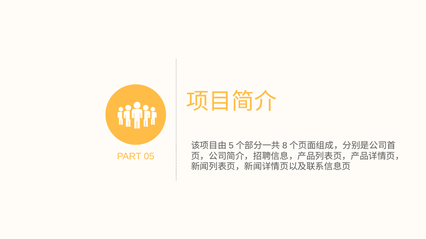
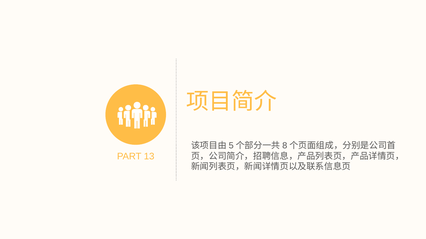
05: 05 -> 13
